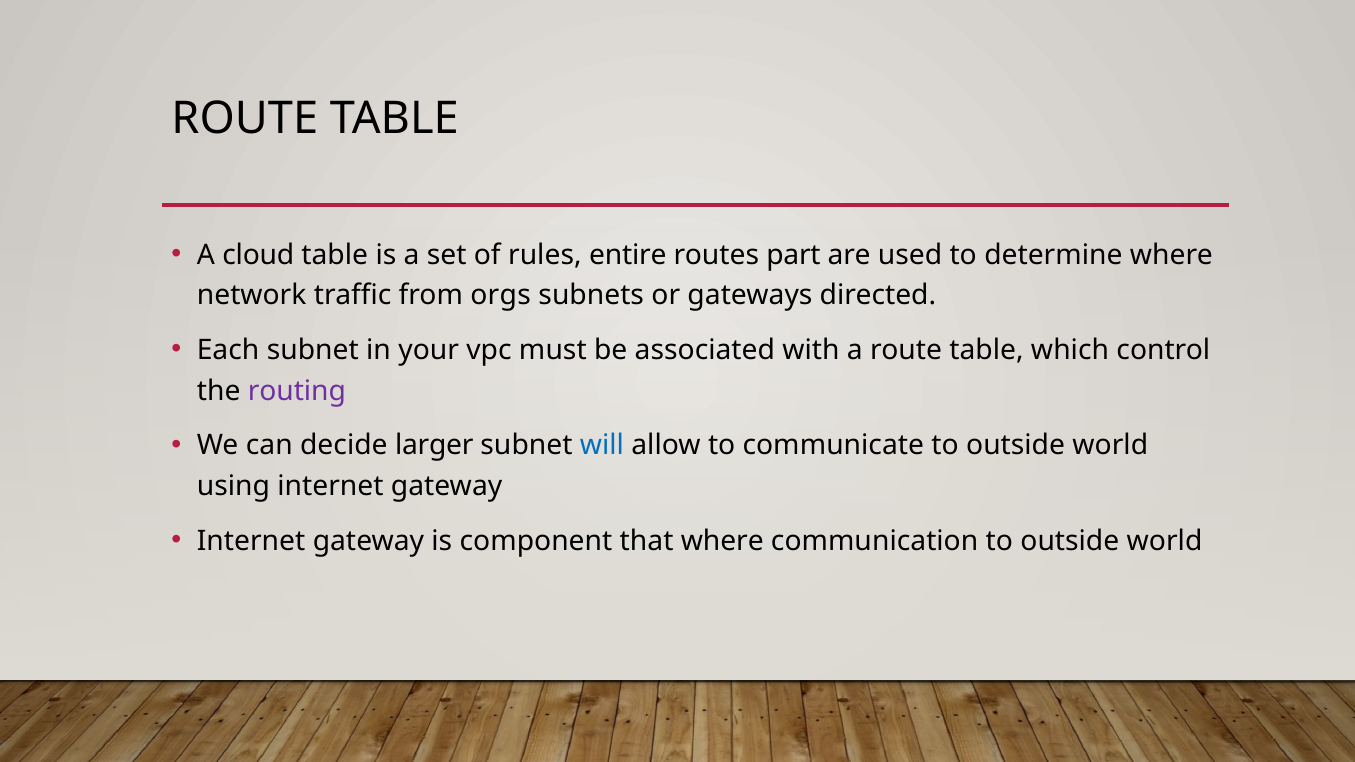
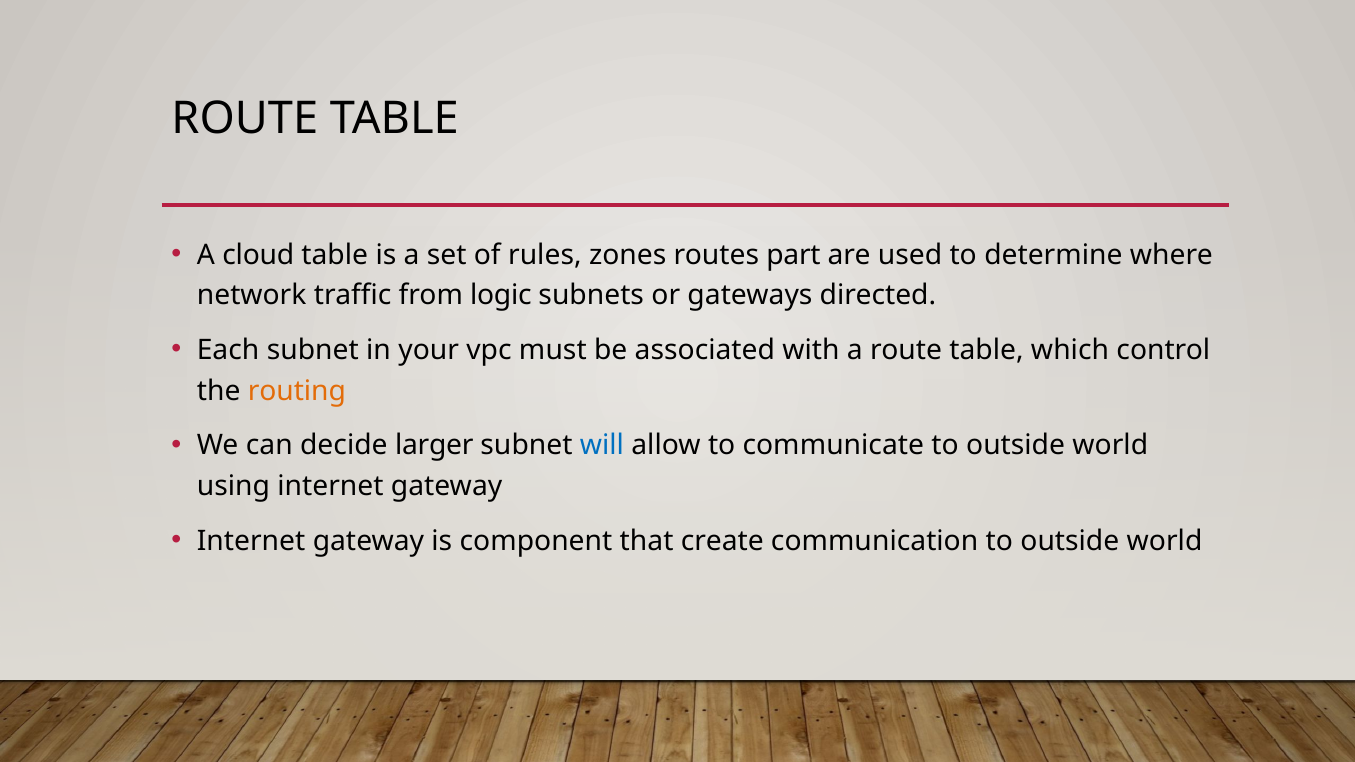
entire: entire -> zones
orgs: orgs -> logic
routing colour: purple -> orange
that where: where -> create
